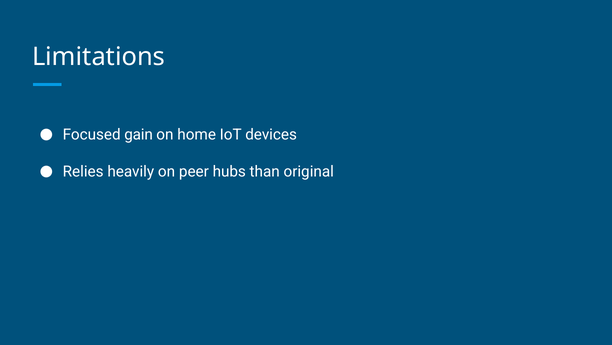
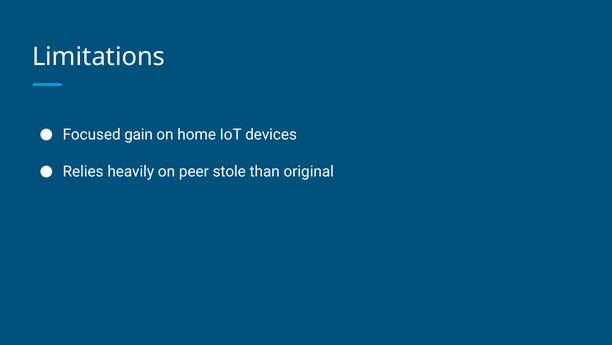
hubs: hubs -> stole
